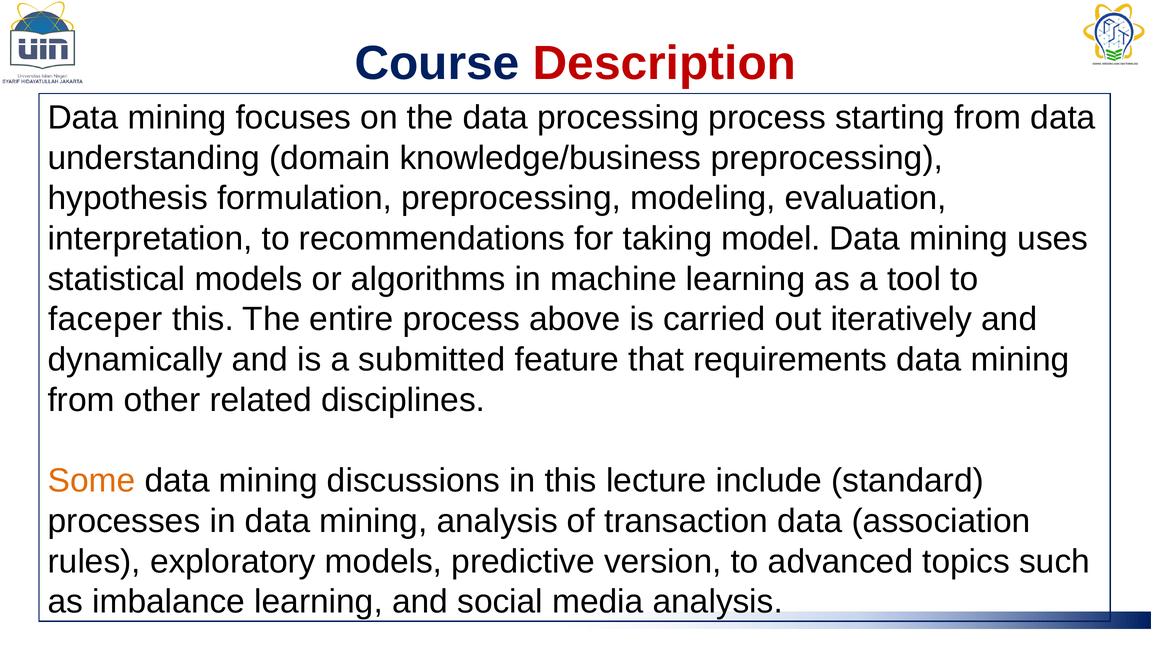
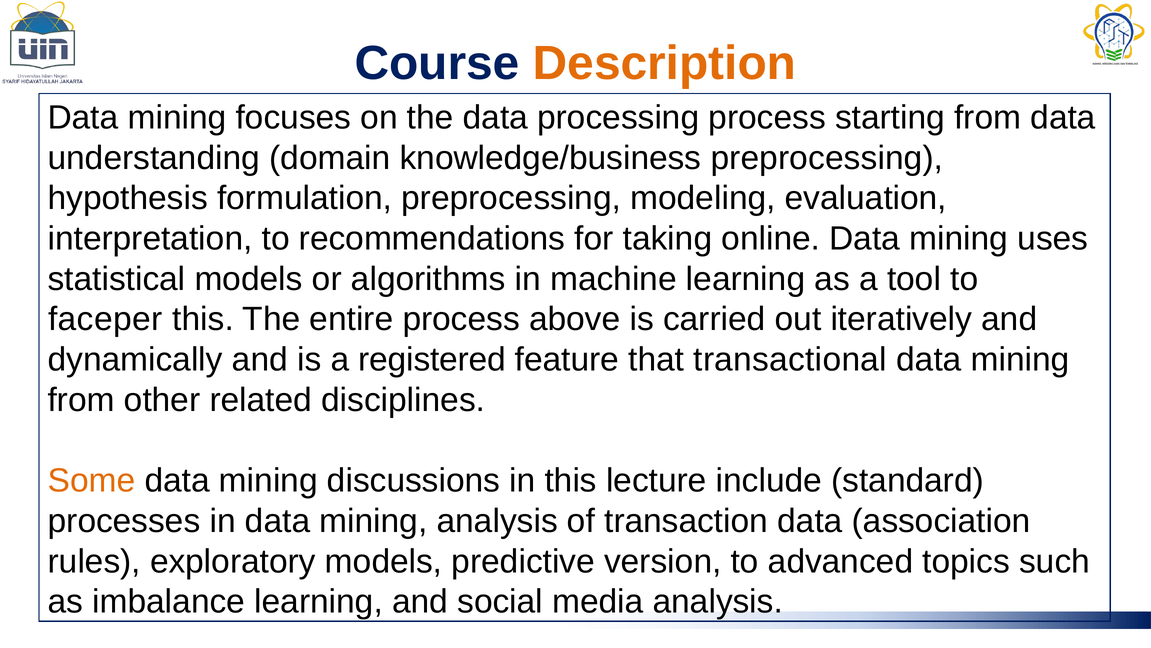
Description colour: red -> orange
model: model -> online
submitted: submitted -> registered
requirements: requirements -> transactional
